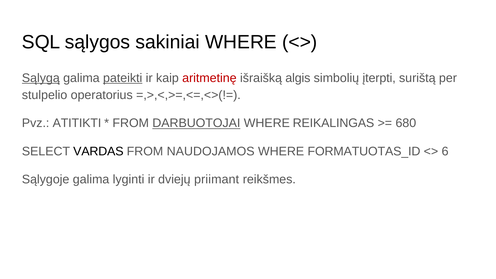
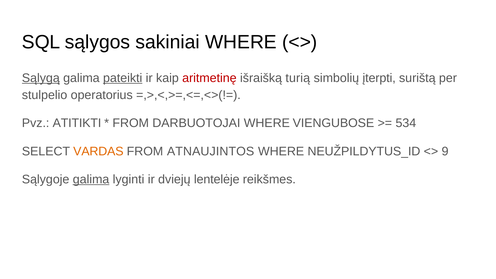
algis: algis -> turią
DARBUOTOJAI underline: present -> none
REIKALINGAS: REIKALINGAS -> VIENGUBOSE
680: 680 -> 534
VARDAS colour: black -> orange
NAUDOJAMOS: NAUDOJAMOS -> ATNAUJINTOS
FORMATUOTAS_ID: FORMATUOTAS_ID -> NEUŽPILDYTUS_ID
6: 6 -> 9
galima at (91, 179) underline: none -> present
priimant: priimant -> lentelėje
